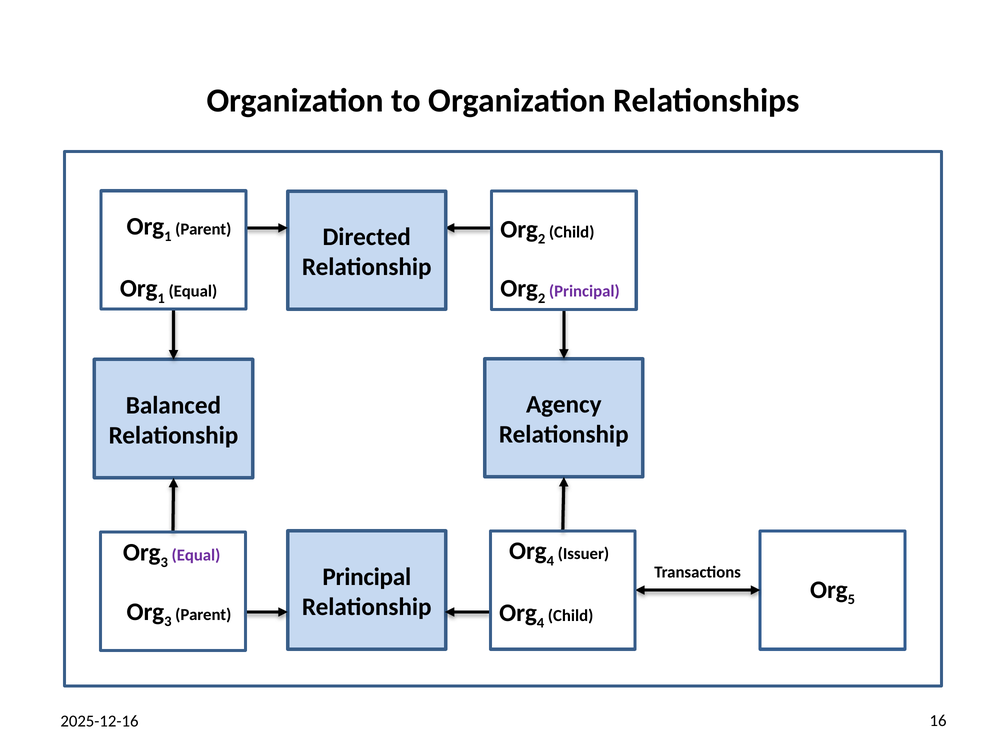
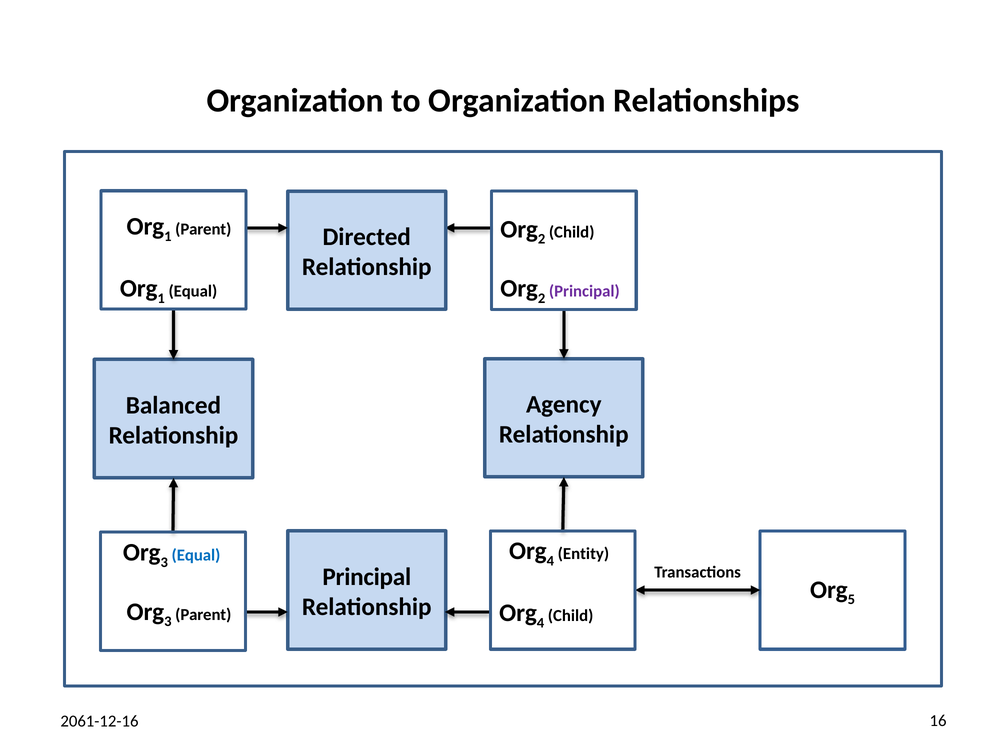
Issuer: Issuer -> Entity
Equal at (196, 556) colour: purple -> blue
2025-12-16: 2025-12-16 -> 2061-12-16
